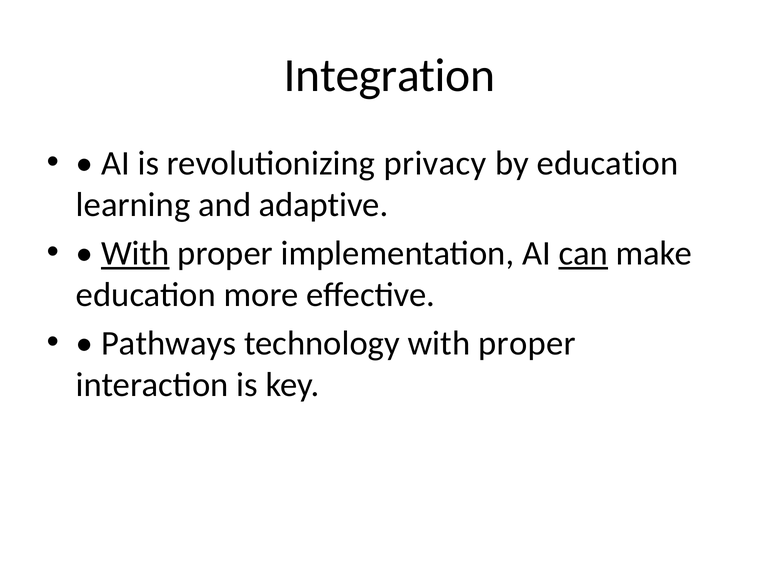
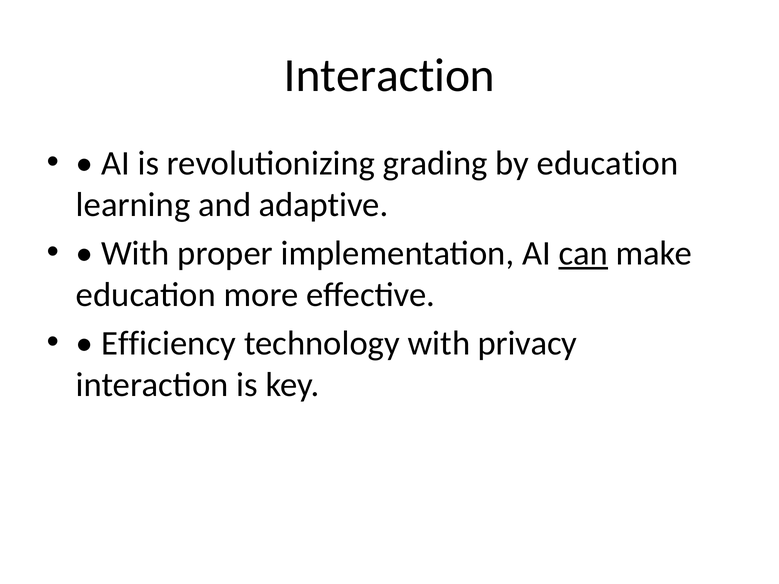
Integration at (390, 75): Integration -> Interaction
privacy: privacy -> grading
With at (135, 253) underline: present -> none
Pathways: Pathways -> Efficiency
technology with proper: proper -> privacy
